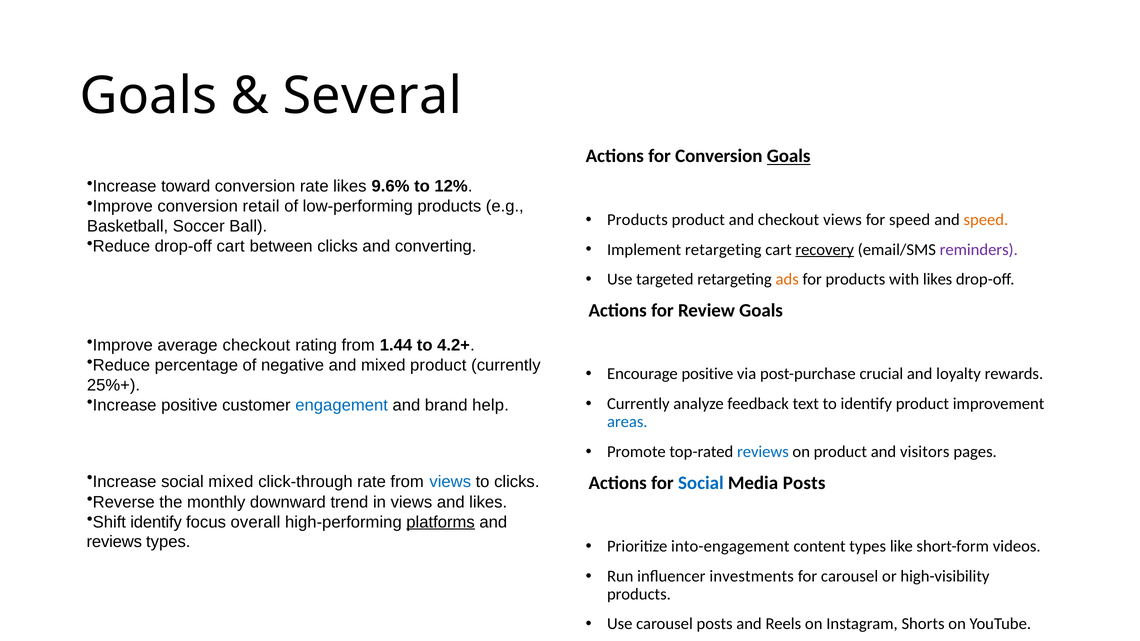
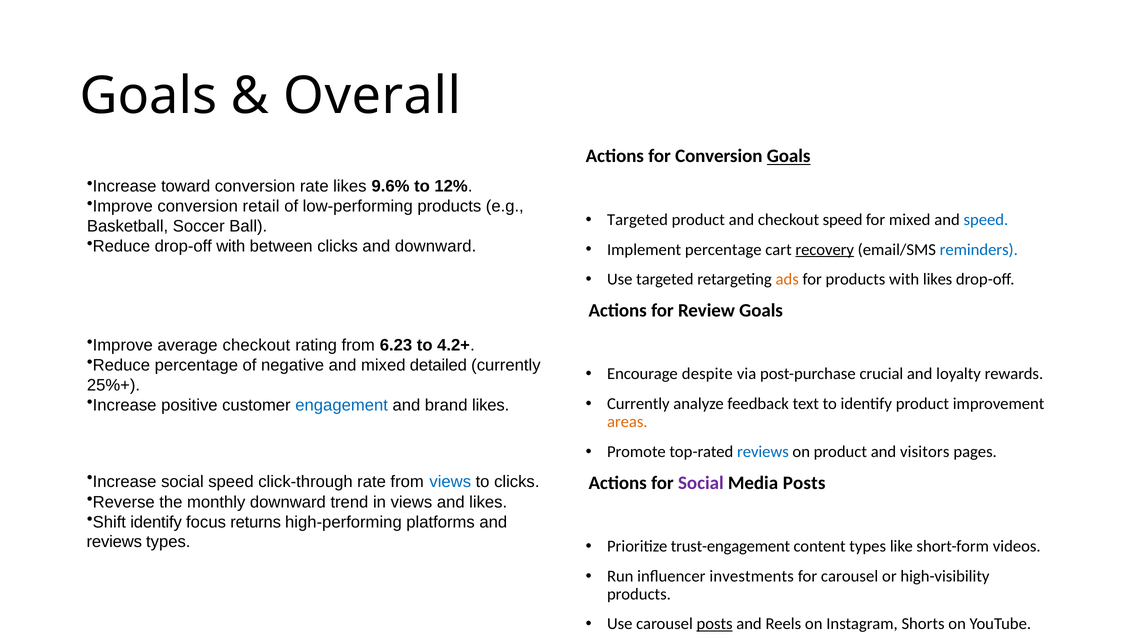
Several: Several -> Overall
Products at (637, 220): Products -> Targeted
checkout views: views -> speed
for speed: speed -> mixed
speed at (986, 220) colour: orange -> blue
drop-off cart: cart -> with
and converting: converting -> downward
Implement retargeting: retargeting -> percentage
reminders colour: purple -> blue
1.44: 1.44 -> 6.23
mixed product: product -> detailed
Encourage positive: positive -> despite
brand help: help -> likes
areas colour: blue -> orange
social mixed: mixed -> speed
Social at (701, 483) colour: blue -> purple
overall: overall -> returns
platforms underline: present -> none
into-engagement: into-engagement -> trust-engagement
posts at (715, 624) underline: none -> present
